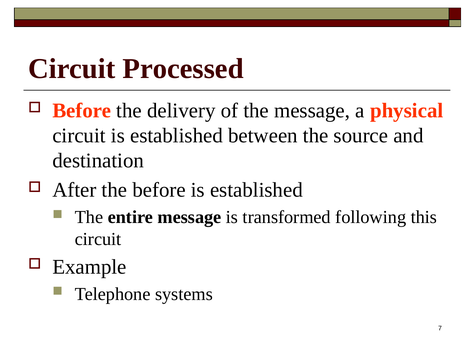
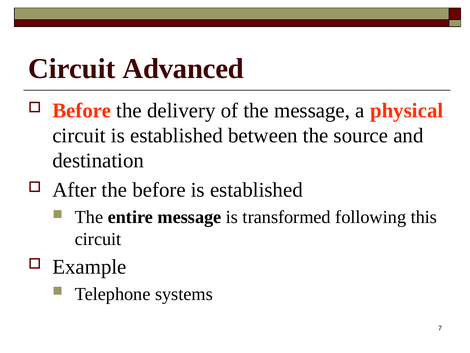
Processed: Processed -> Advanced
